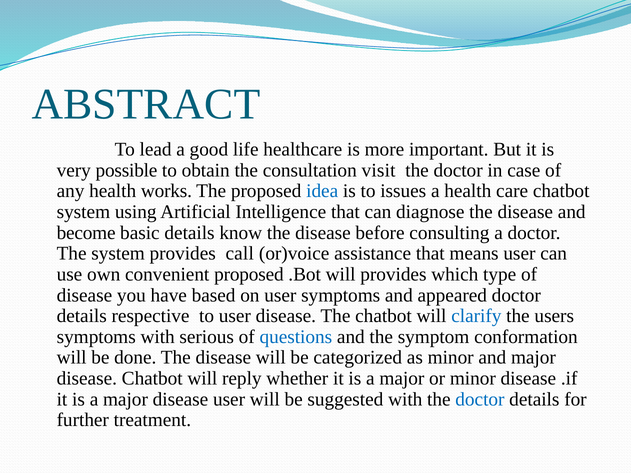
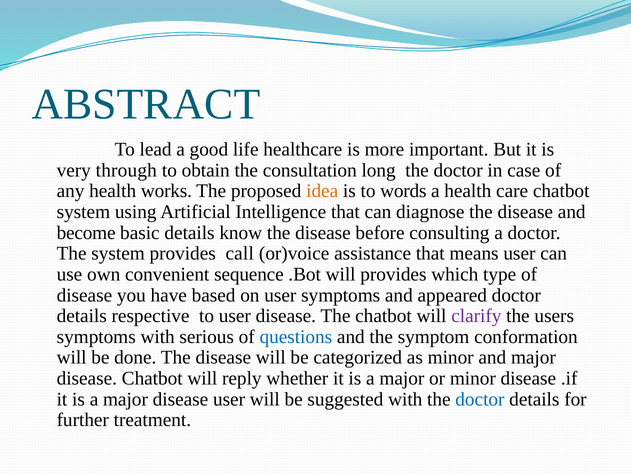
possible: possible -> through
visit: visit -> long
idea colour: blue -> orange
issues: issues -> words
convenient proposed: proposed -> sequence
clarify colour: blue -> purple
